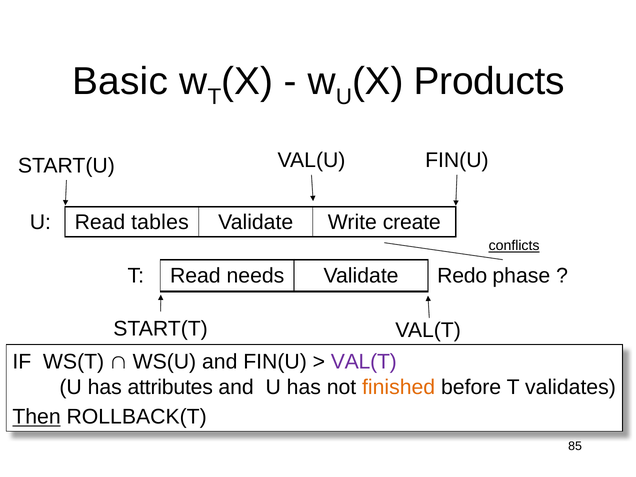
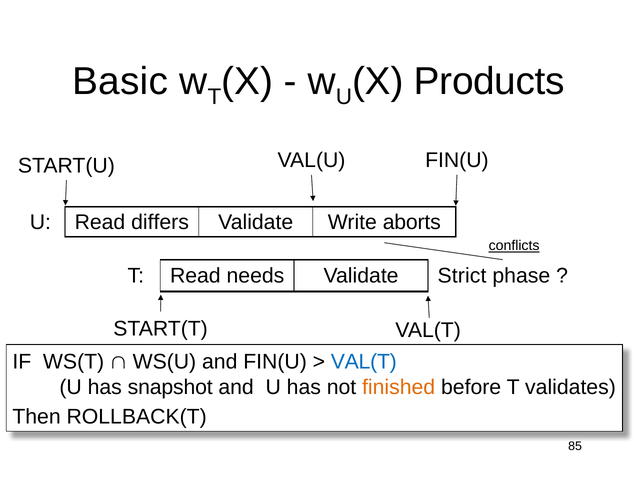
tables: tables -> differs
create: create -> aborts
Redo: Redo -> Strict
VAL(T at (364, 362) colour: purple -> blue
attributes: attributes -> snapshot
Then underline: present -> none
